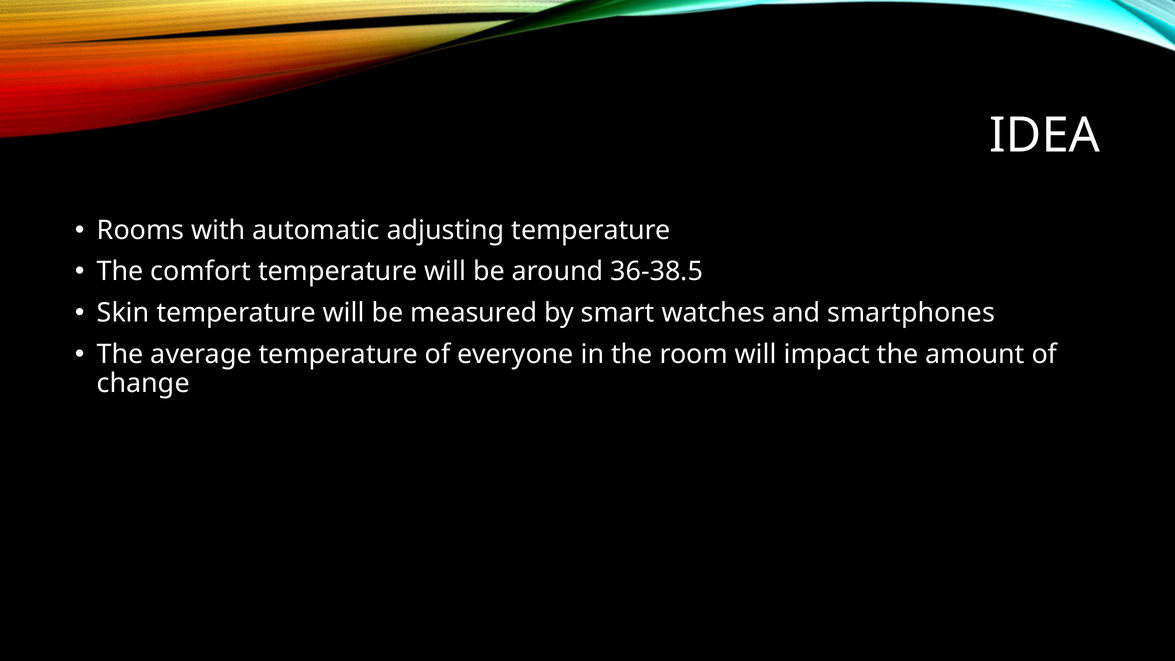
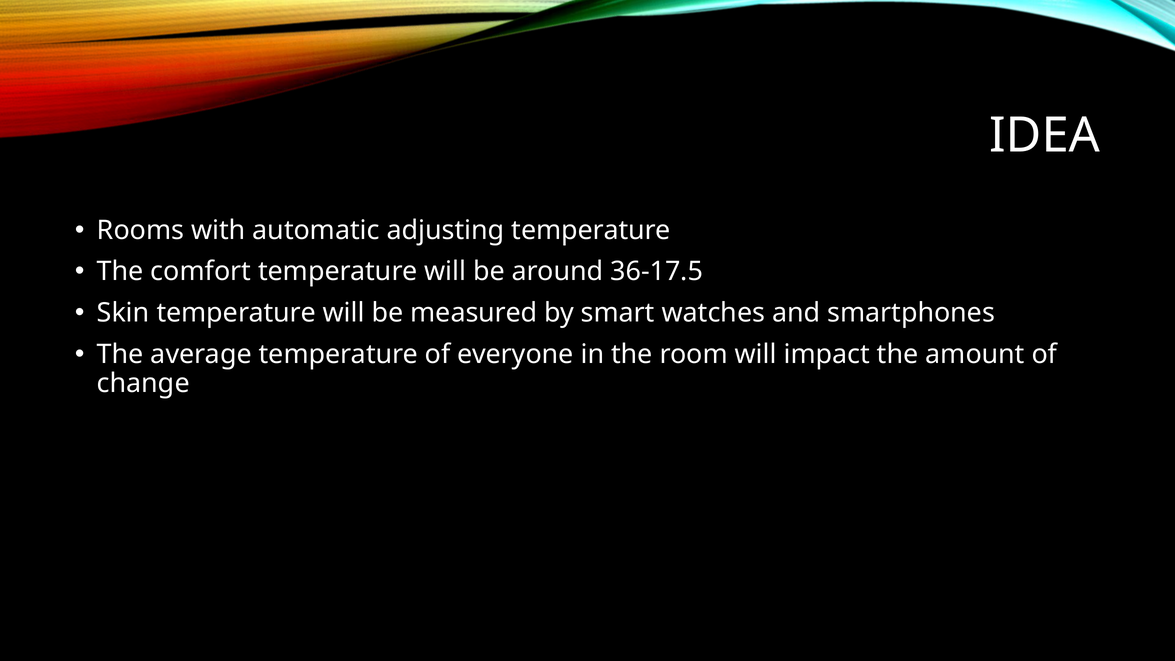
36-38.5: 36-38.5 -> 36-17.5
